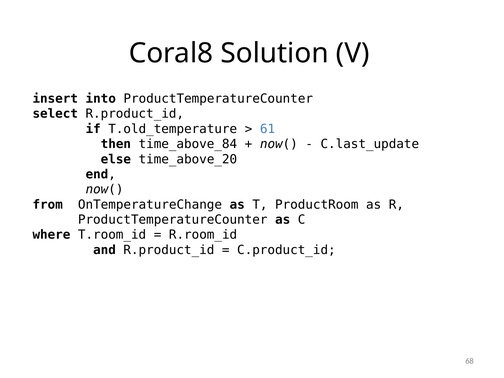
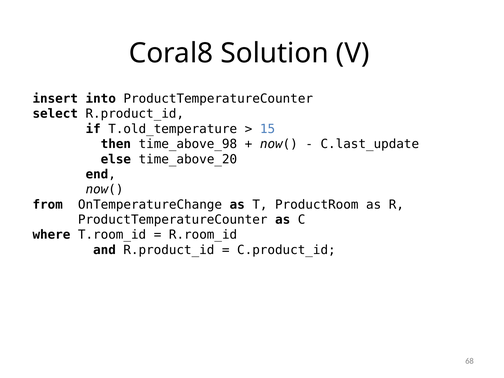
61: 61 -> 15
time_above_84: time_above_84 -> time_above_98
